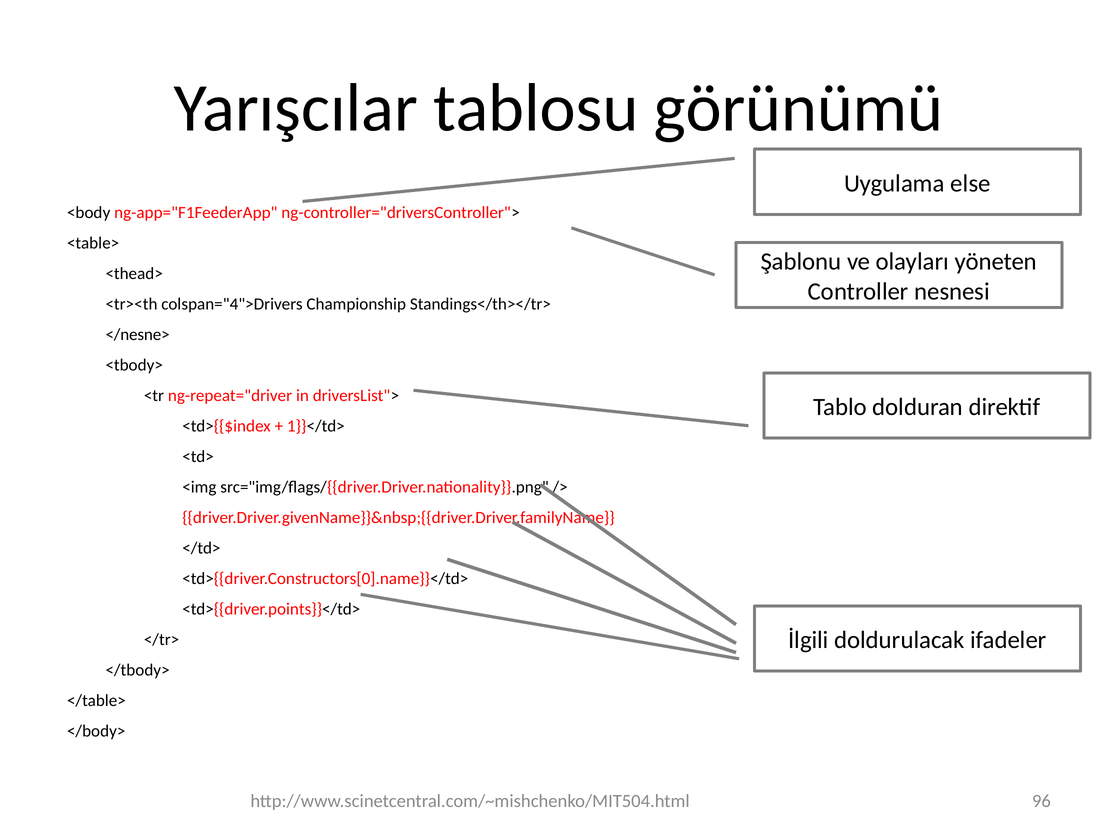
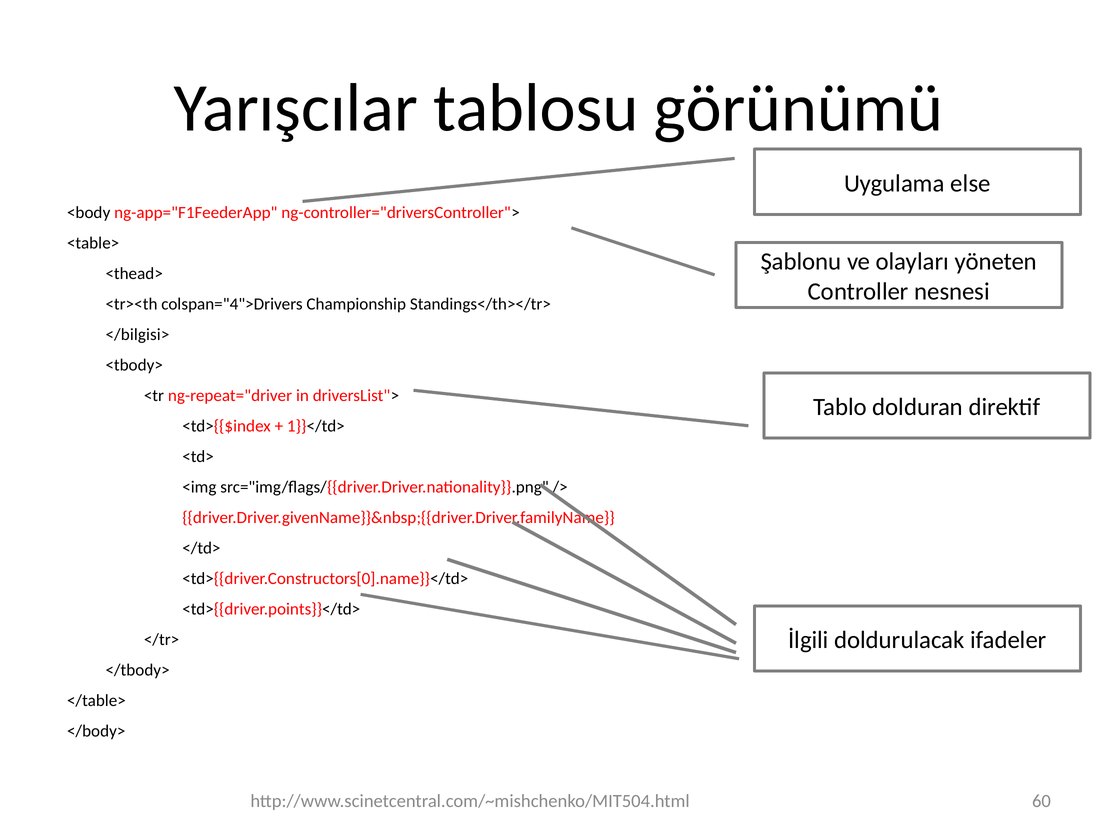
</nesne>: </nesne> -> </bilgisi>
96: 96 -> 60
